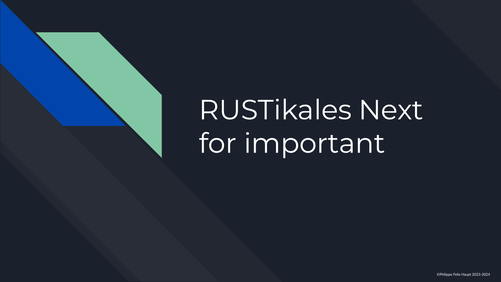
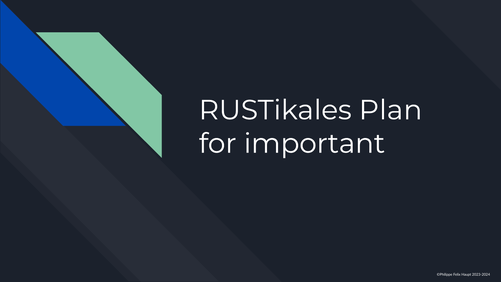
Next: Next -> Plan
